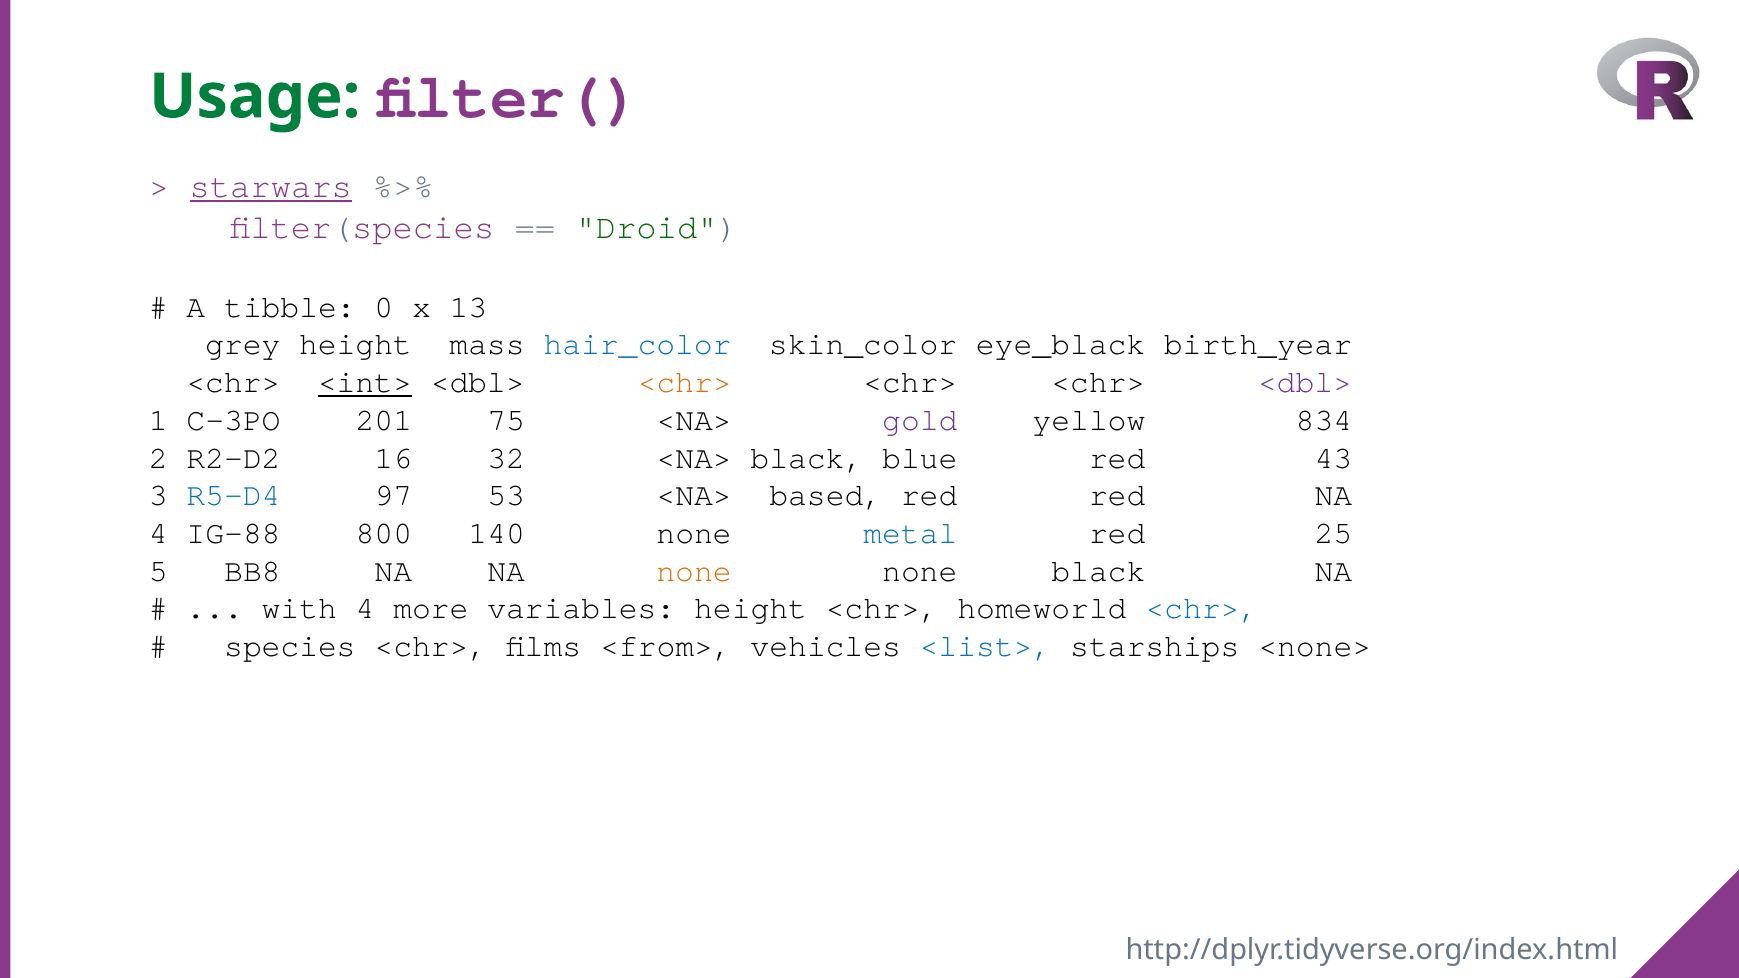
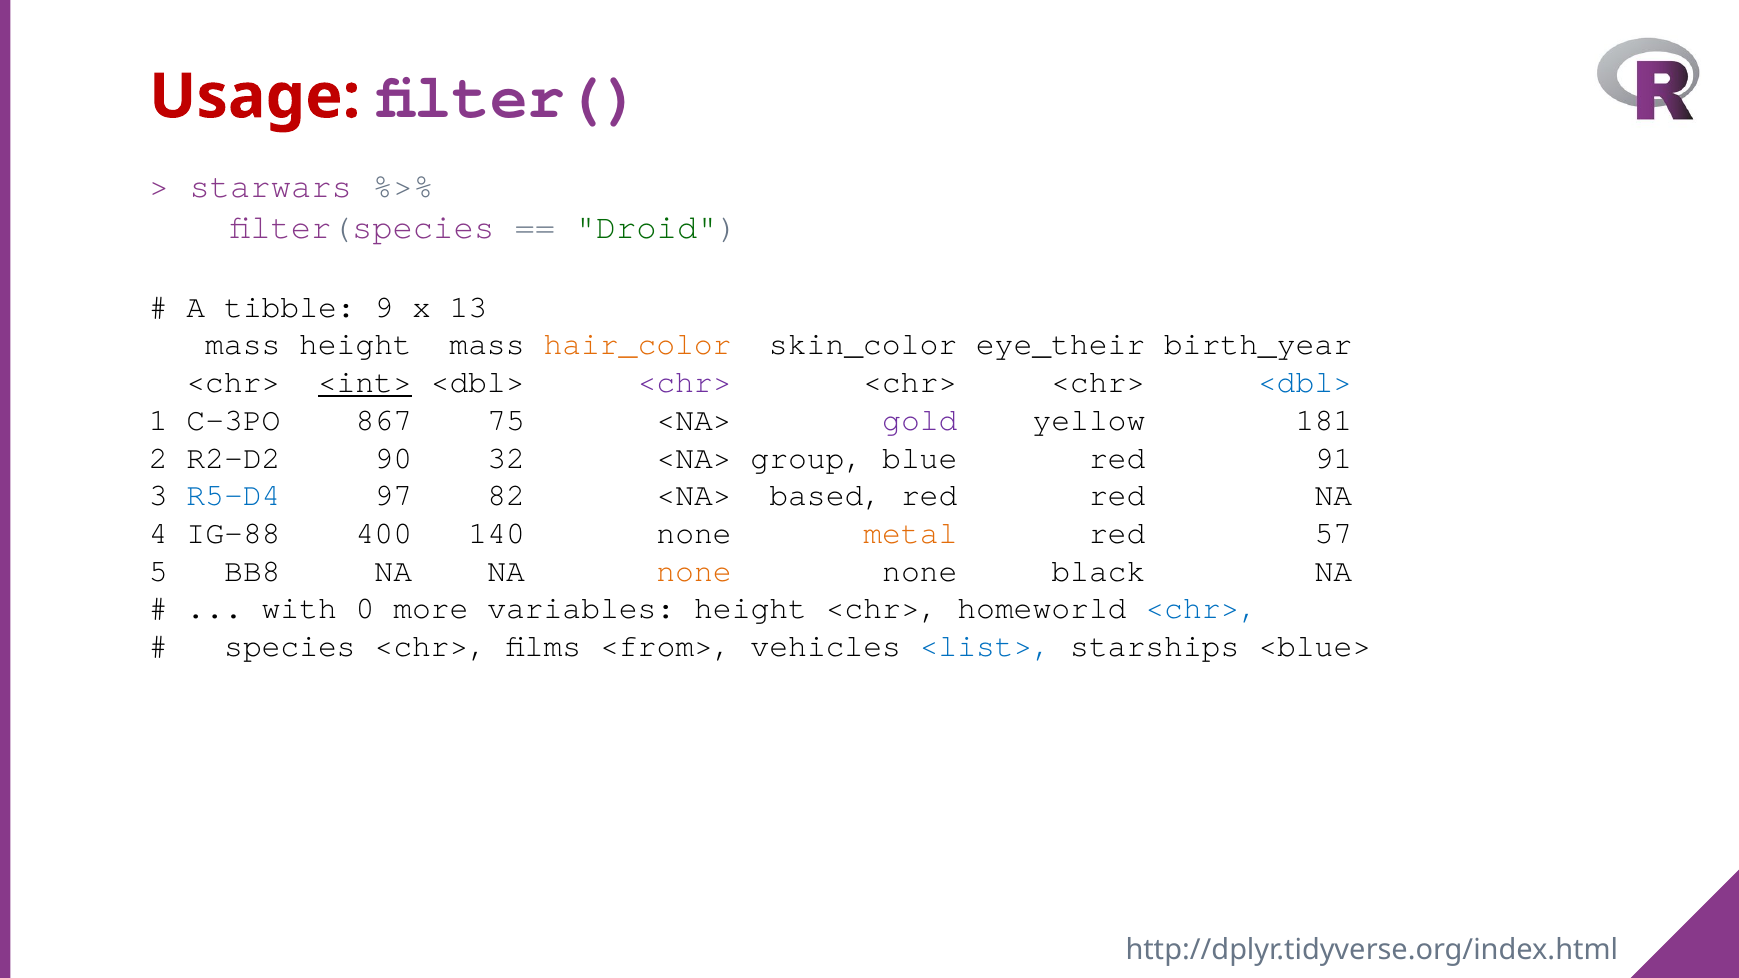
Usage colour: green -> red
starwars underline: present -> none
0: 0 -> 9
grey at (243, 345): grey -> mass
hair_color colour: blue -> orange
eye_black: eye_black -> eye_their
<chr> at (685, 382) colour: orange -> purple
<dbl> at (1305, 382) colour: purple -> blue
201: 201 -> 867
834: 834 -> 181
16: 16 -> 90
<NA> black: black -> group
43: 43 -> 91
53: 53 -> 82
800: 800 -> 400
metal colour: blue -> orange
25: 25 -> 57
with 4: 4 -> 0
<none>: <none> -> <blue>
